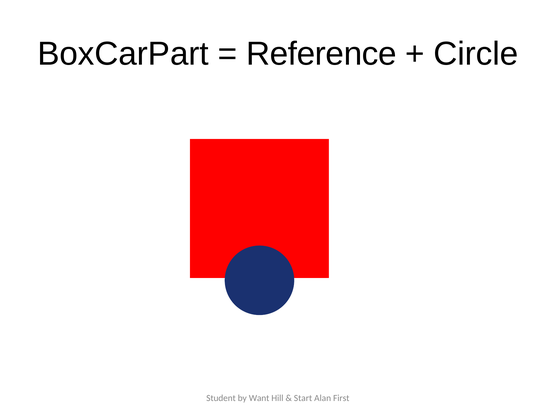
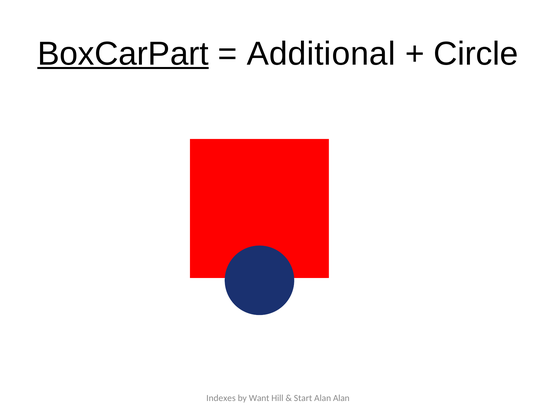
BoxCarPart underline: none -> present
Reference: Reference -> Additional
Student: Student -> Indexes
Alan First: First -> Alan
